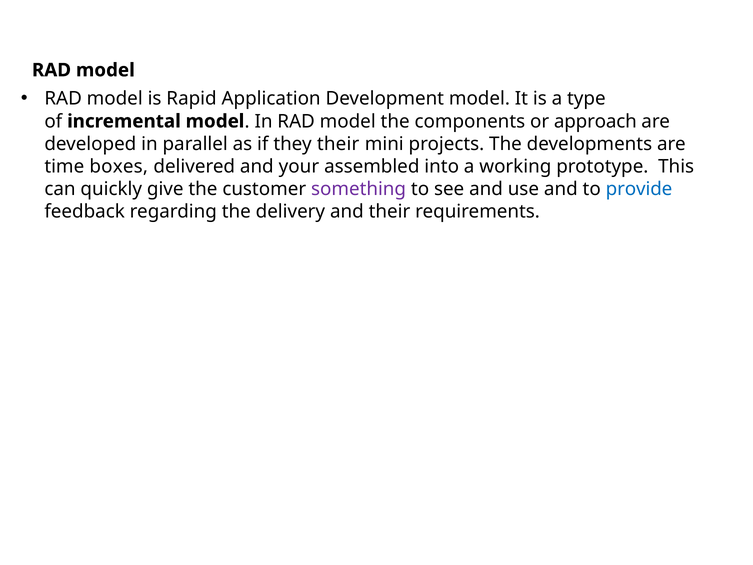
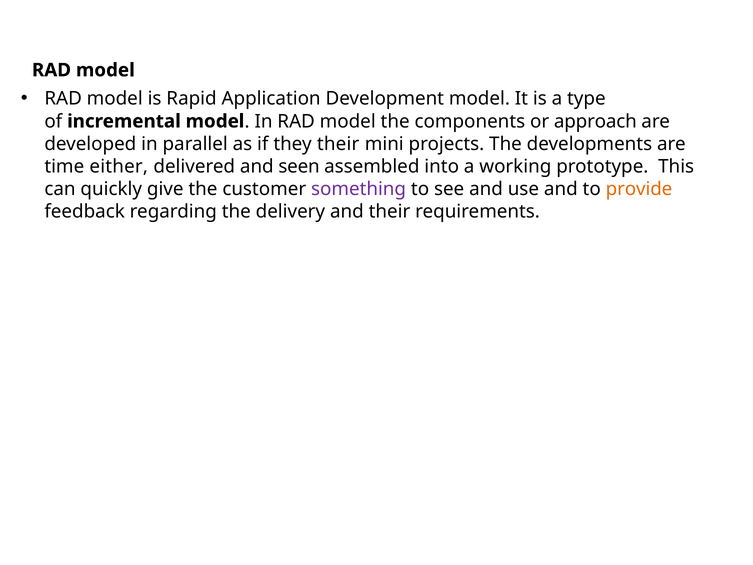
boxes: boxes -> either
your: your -> seen
provide colour: blue -> orange
